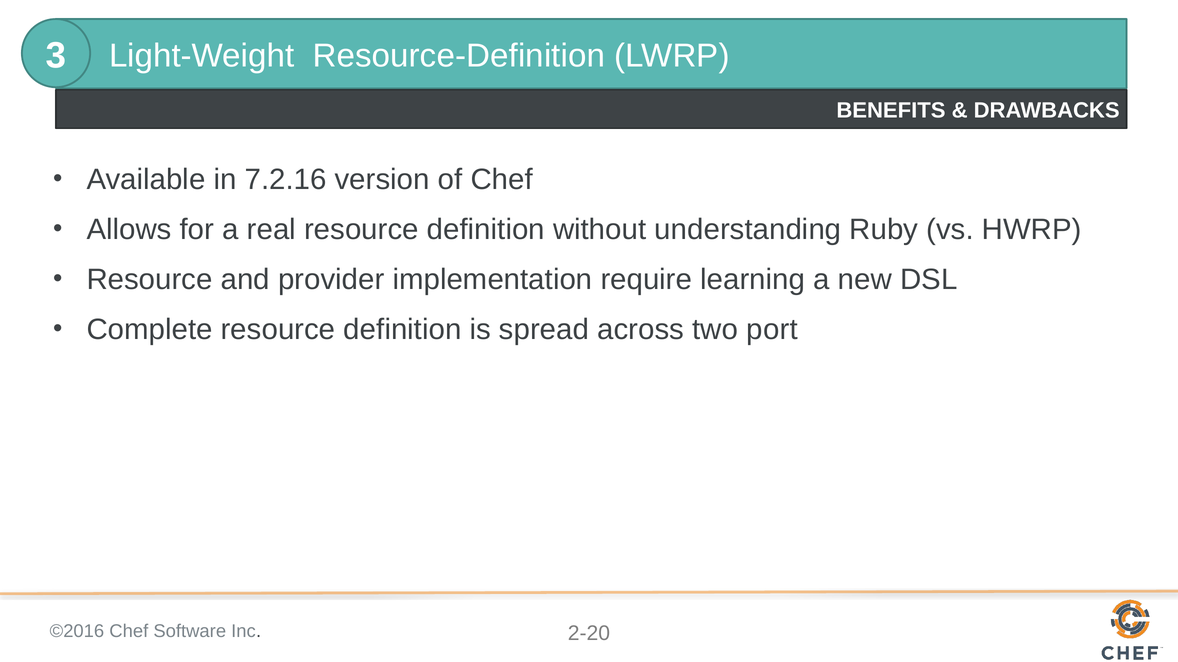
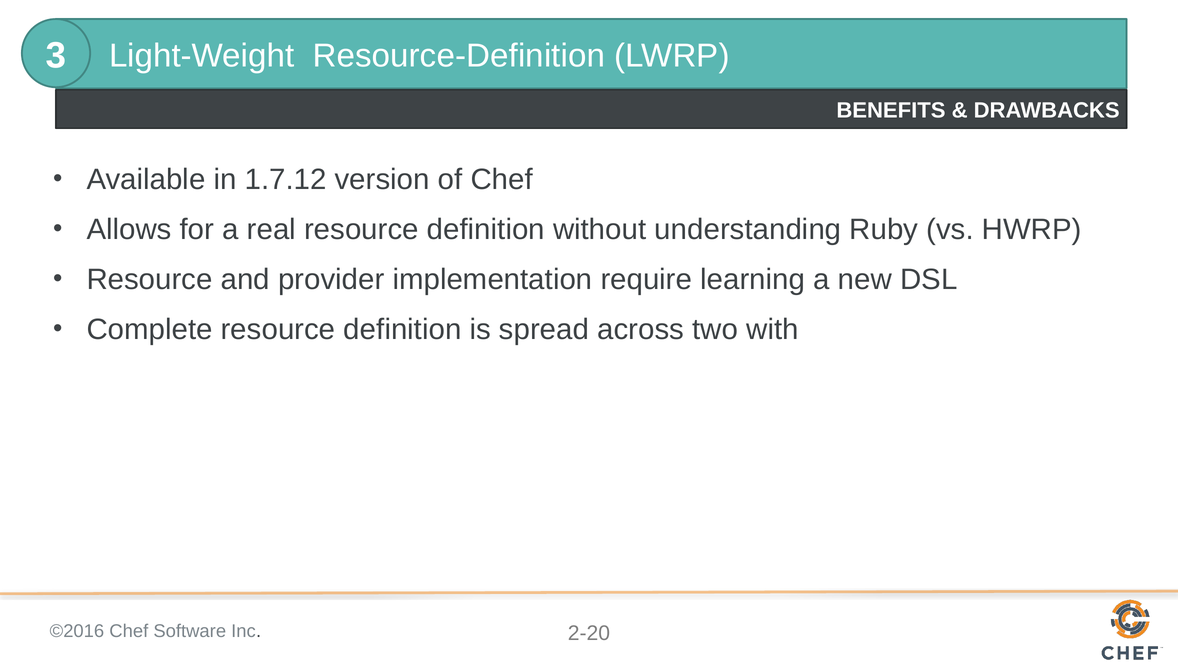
7.2.16: 7.2.16 -> 1.7.12
port: port -> with
